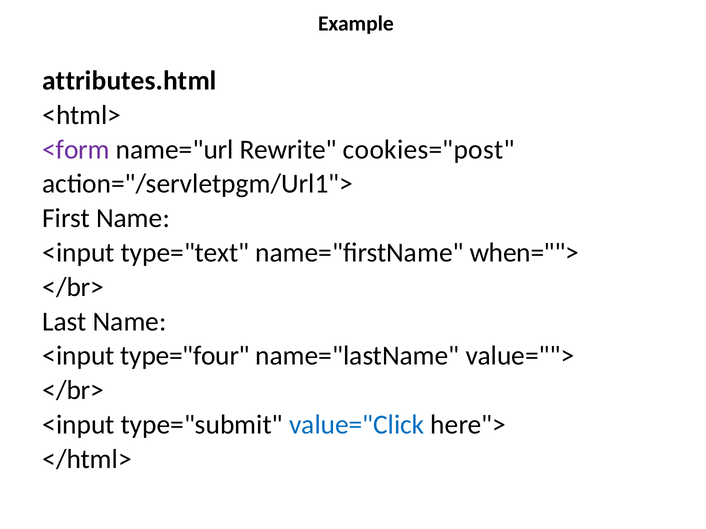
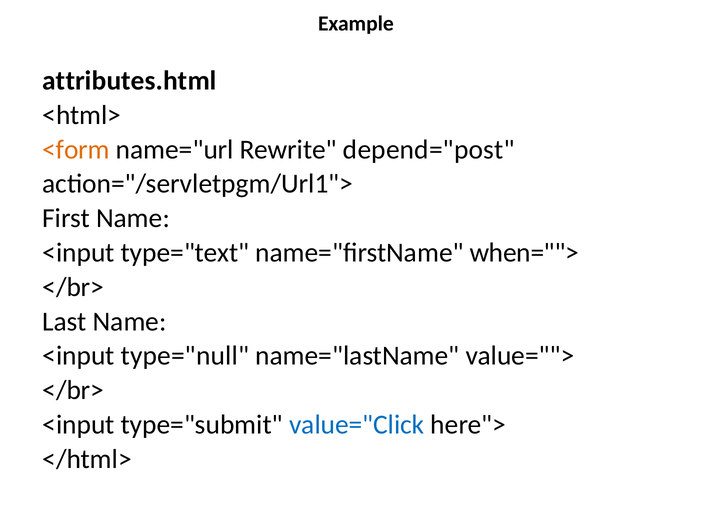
<form colour: purple -> orange
cookies="post: cookies="post -> depend="post
type="four: type="four -> type="null
